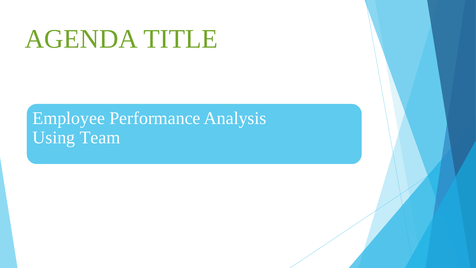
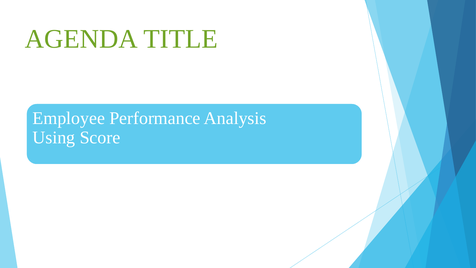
Team: Team -> Score
